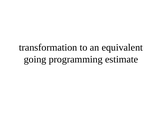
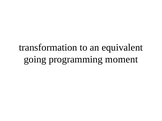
estimate: estimate -> moment
